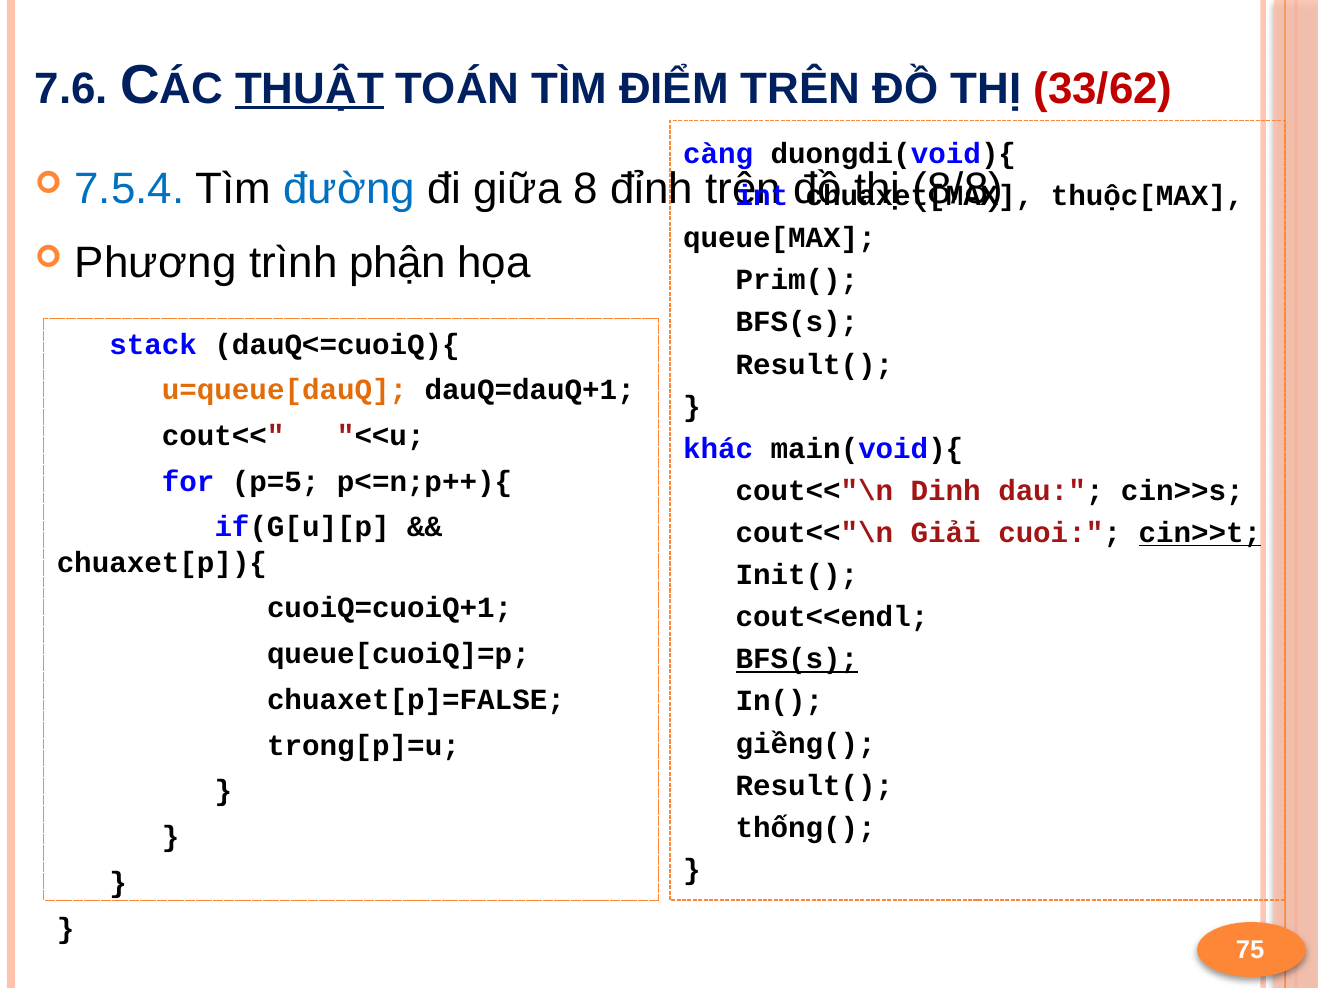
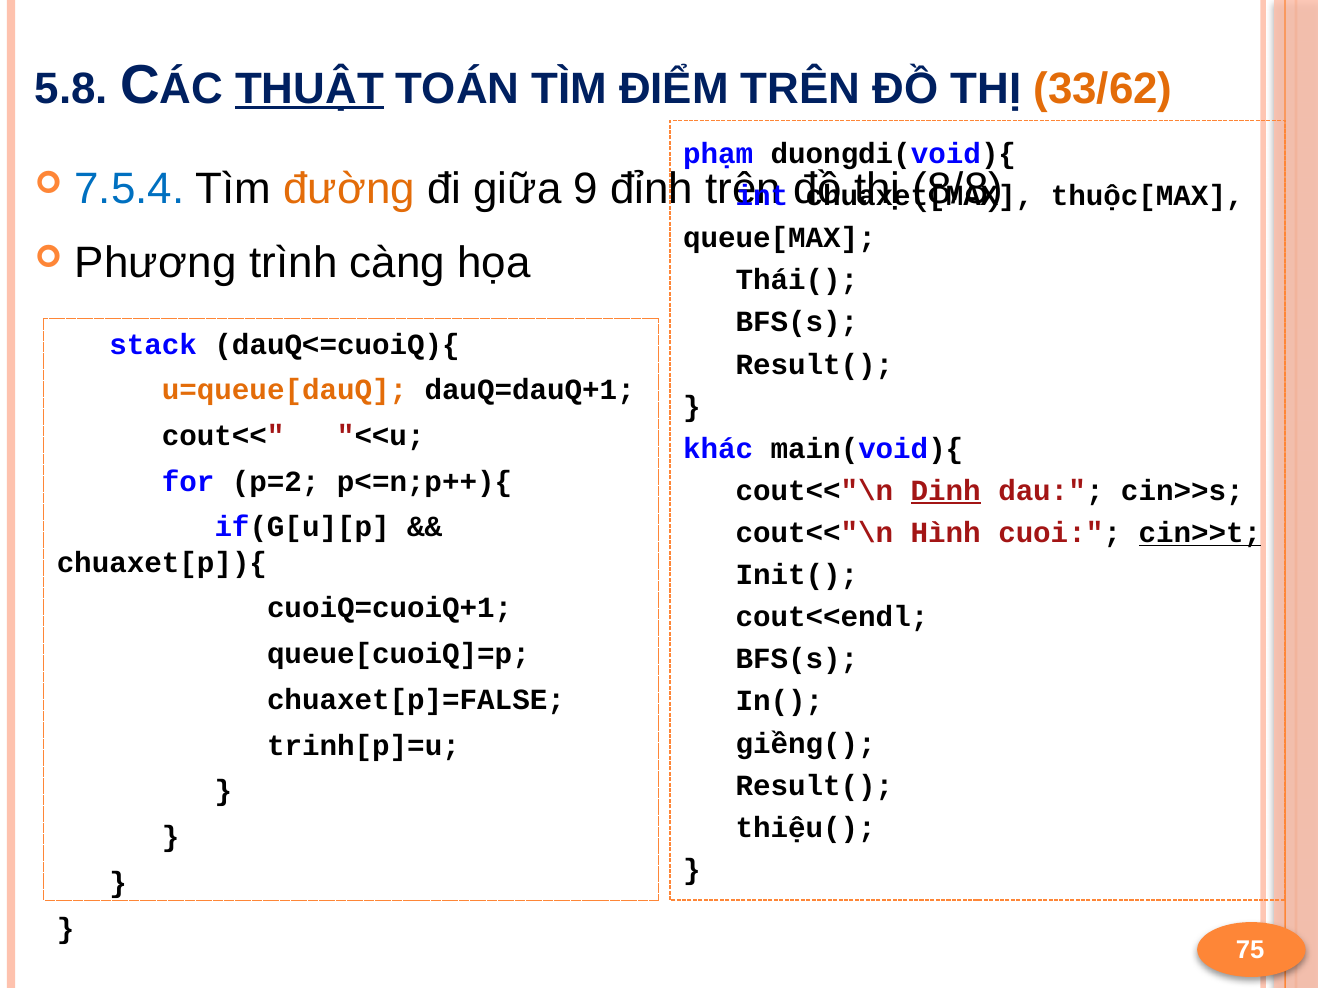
7.6: 7.6 -> 5.8
33/62 colour: red -> orange
càng: càng -> phạm
đường colour: blue -> orange
8: 8 -> 9
phận: phận -> càng
Prim(: Prim( -> Thái(
p=5: p=5 -> p=2
Dinh underline: none -> present
Giải: Giải -> Hình
BFS(s at (797, 660) underline: present -> none
trong[p]=u: trong[p]=u -> trinh[p]=u
thống(: thống( -> thiệu(
